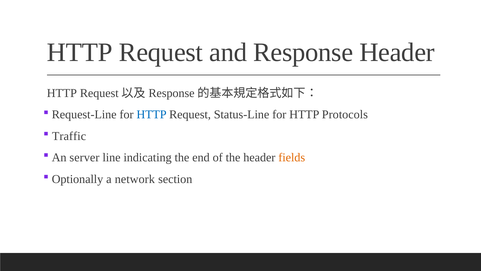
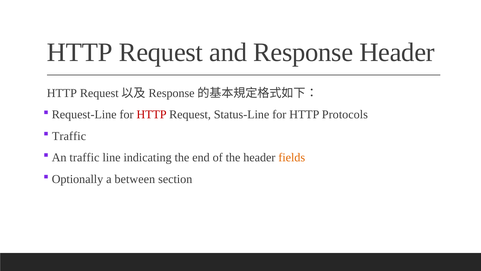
HTTP at (152, 114) colour: blue -> red
An server: server -> traffic
network: network -> between
